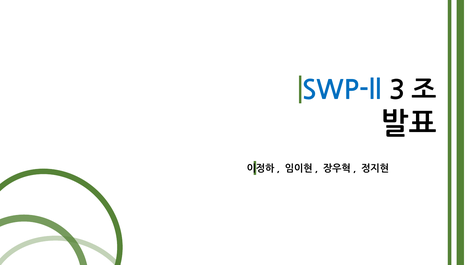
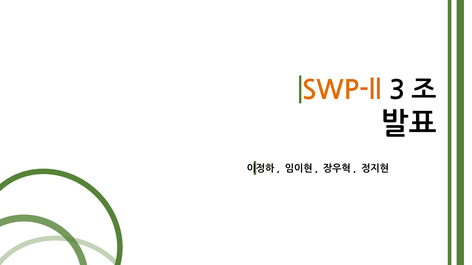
SWP-ll colour: blue -> orange
